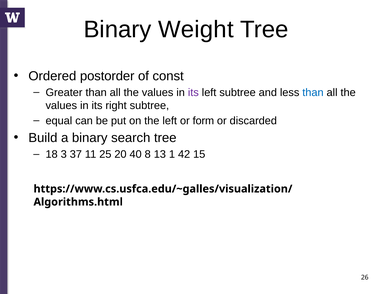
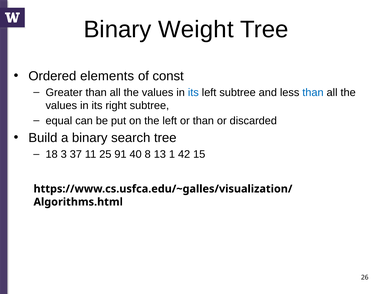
postorder: postorder -> elements
its at (193, 92) colour: purple -> blue
or form: form -> than
20: 20 -> 91
